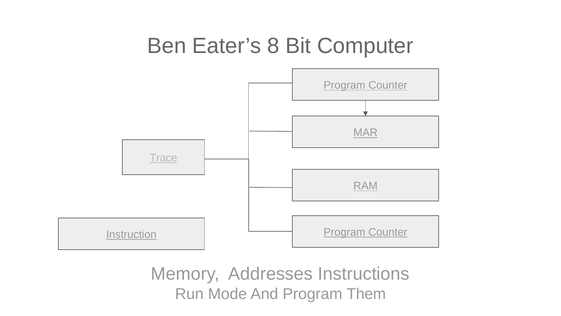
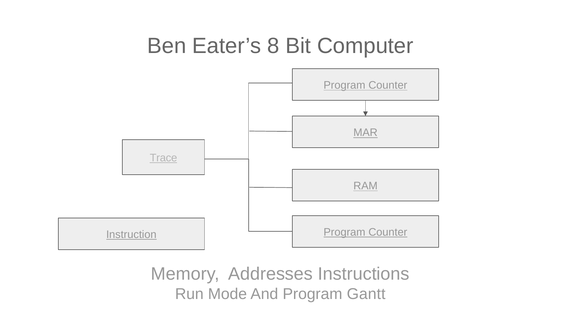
Them: Them -> Gantt
